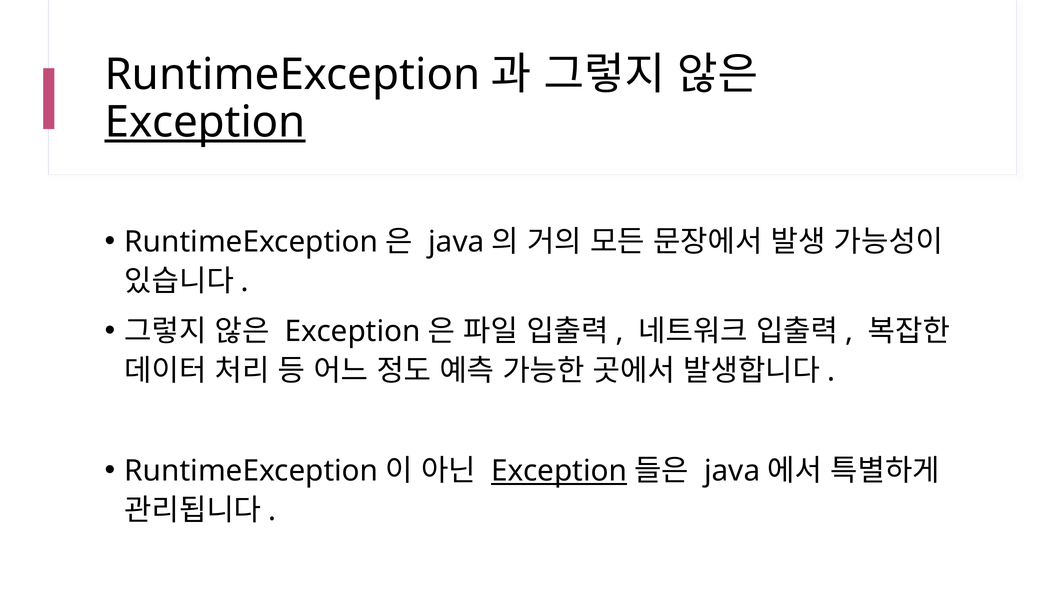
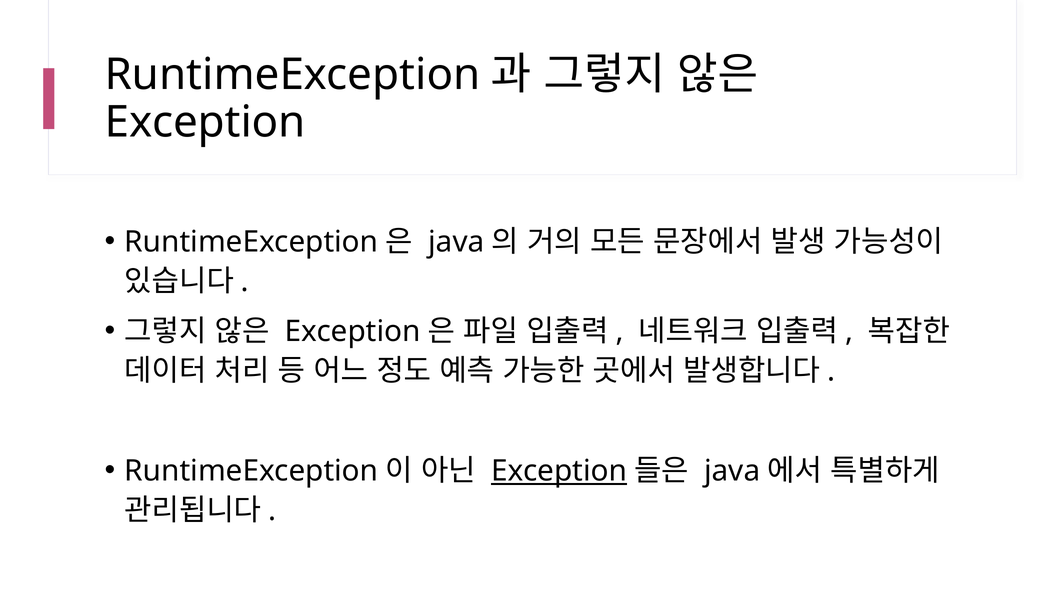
Exception at (205, 122) underline: present -> none
